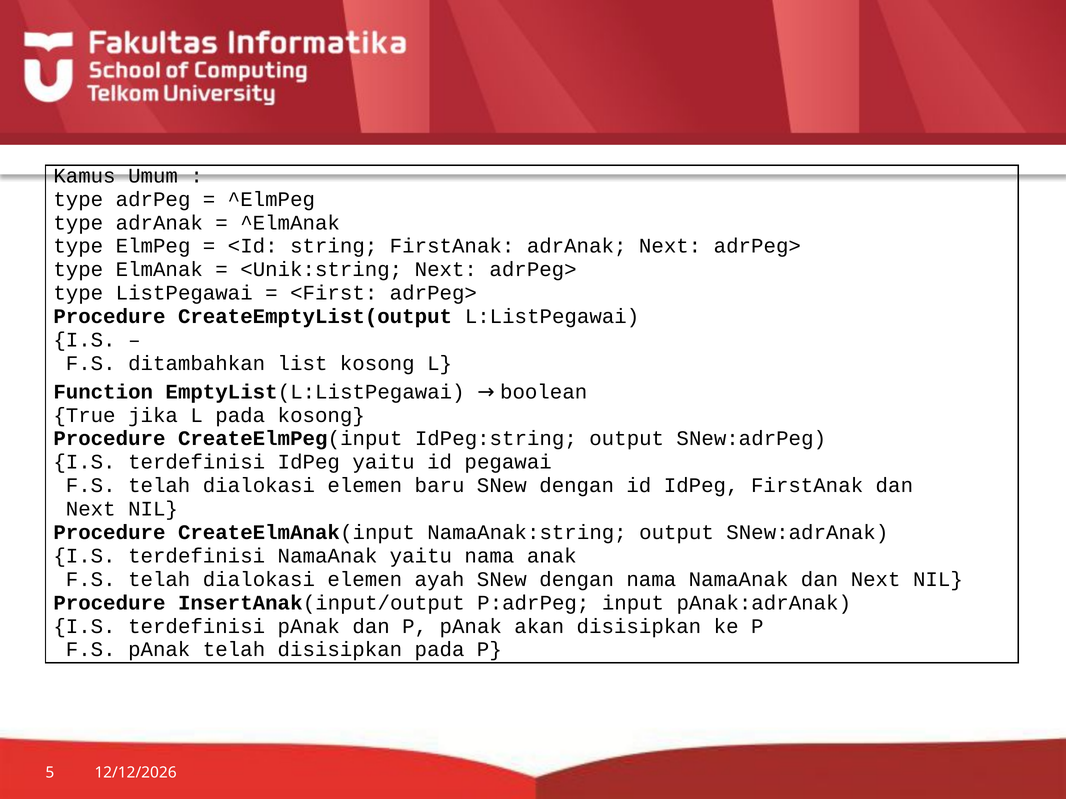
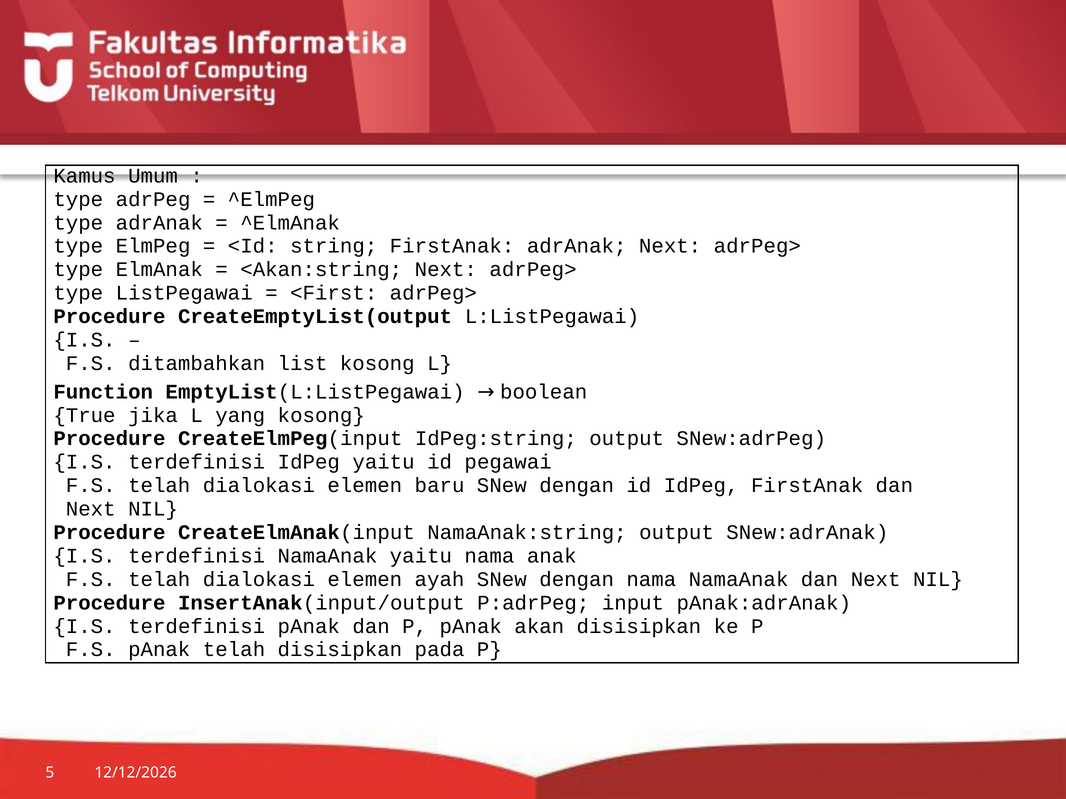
<Unik:string: <Unik:string -> <Akan:string
L pada: pada -> yang
